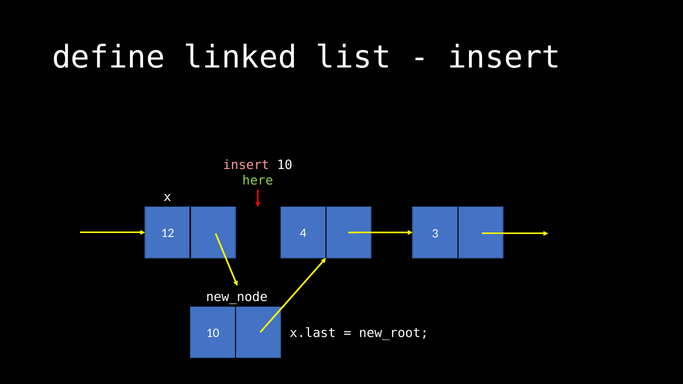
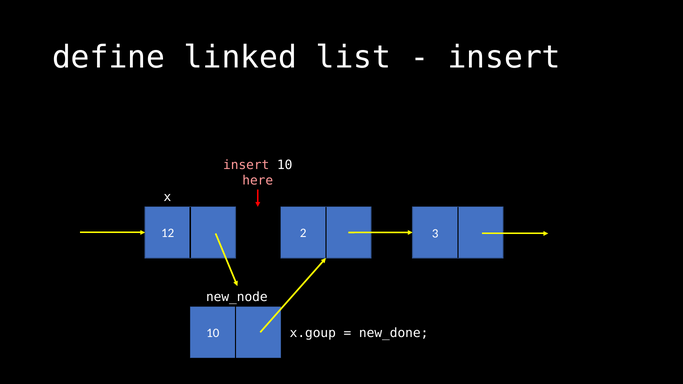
here colour: light green -> pink
4: 4 -> 2
x.last: x.last -> x.goup
new_root: new_root -> new_done
